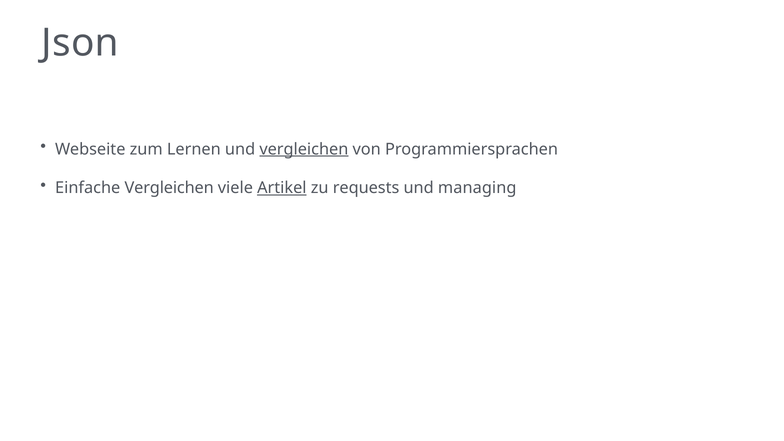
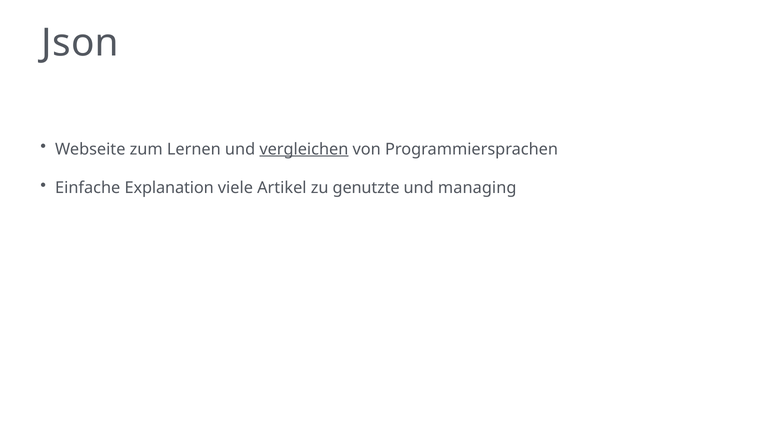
Einfache Vergleichen: Vergleichen -> Explanation
Artikel underline: present -> none
requests: requests -> genutzte
